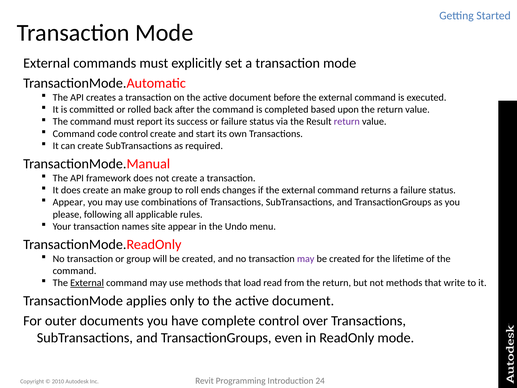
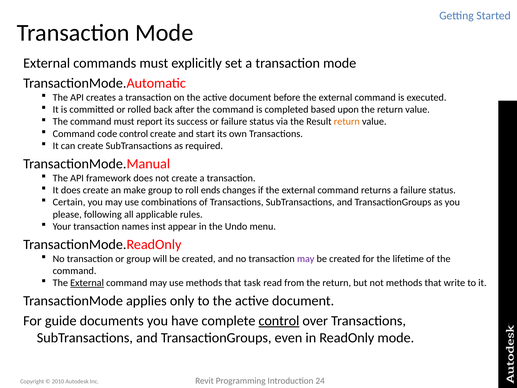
return at (347, 122) colour: purple -> orange
Appear at (69, 202): Appear -> Certain
site: site -> inst
load: load -> task
outer: outer -> guide
control at (279, 321) underline: none -> present
